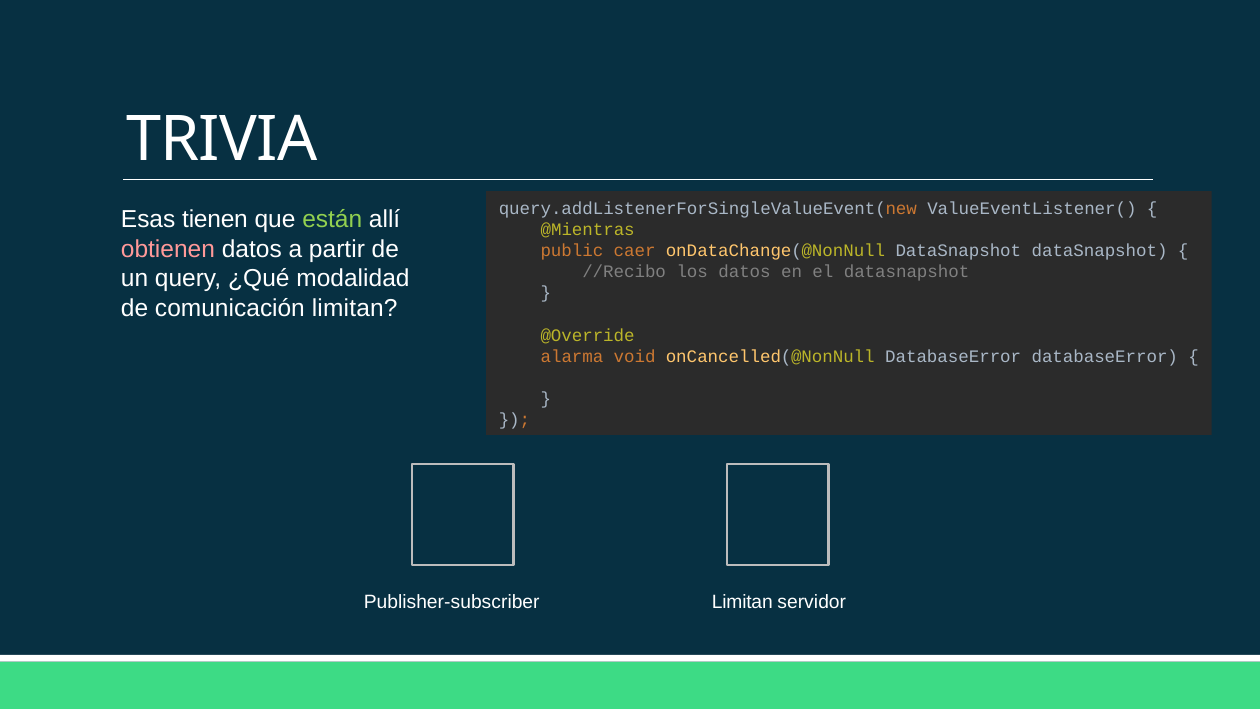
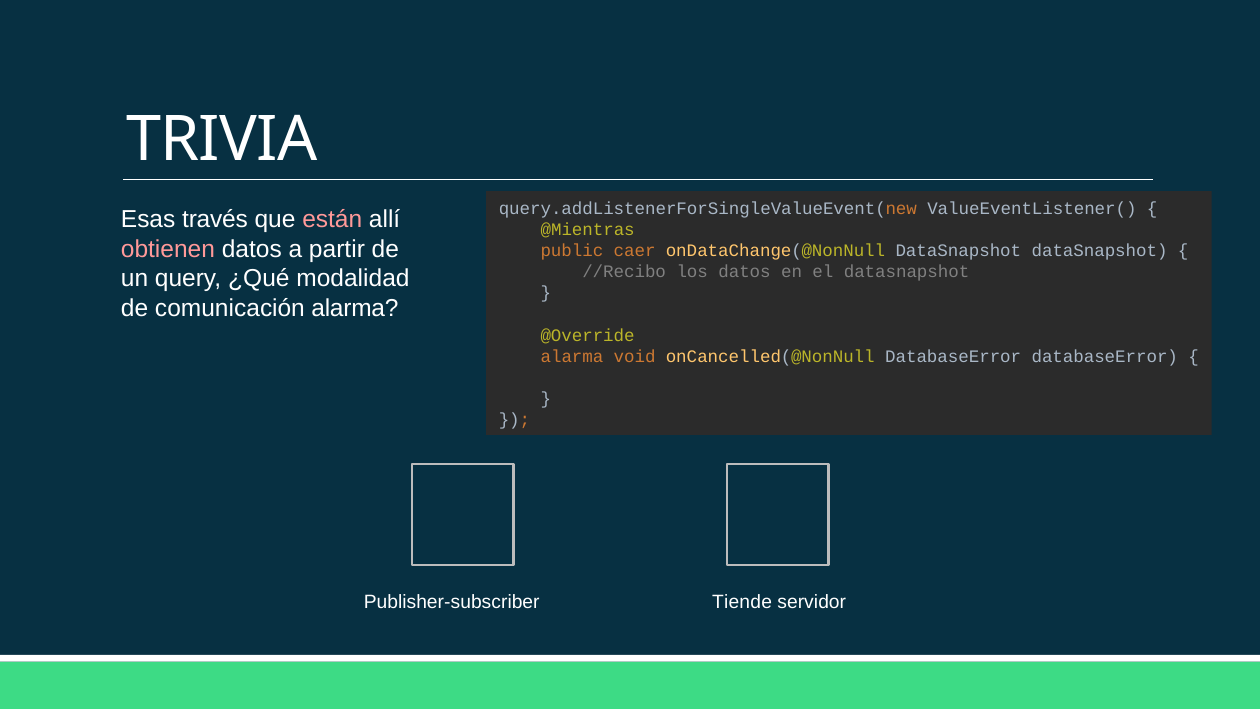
tienen: tienen -> través
están colour: light green -> pink
comunicación limitan: limitan -> alarma
Publisher-subscriber Limitan: Limitan -> Tiende
